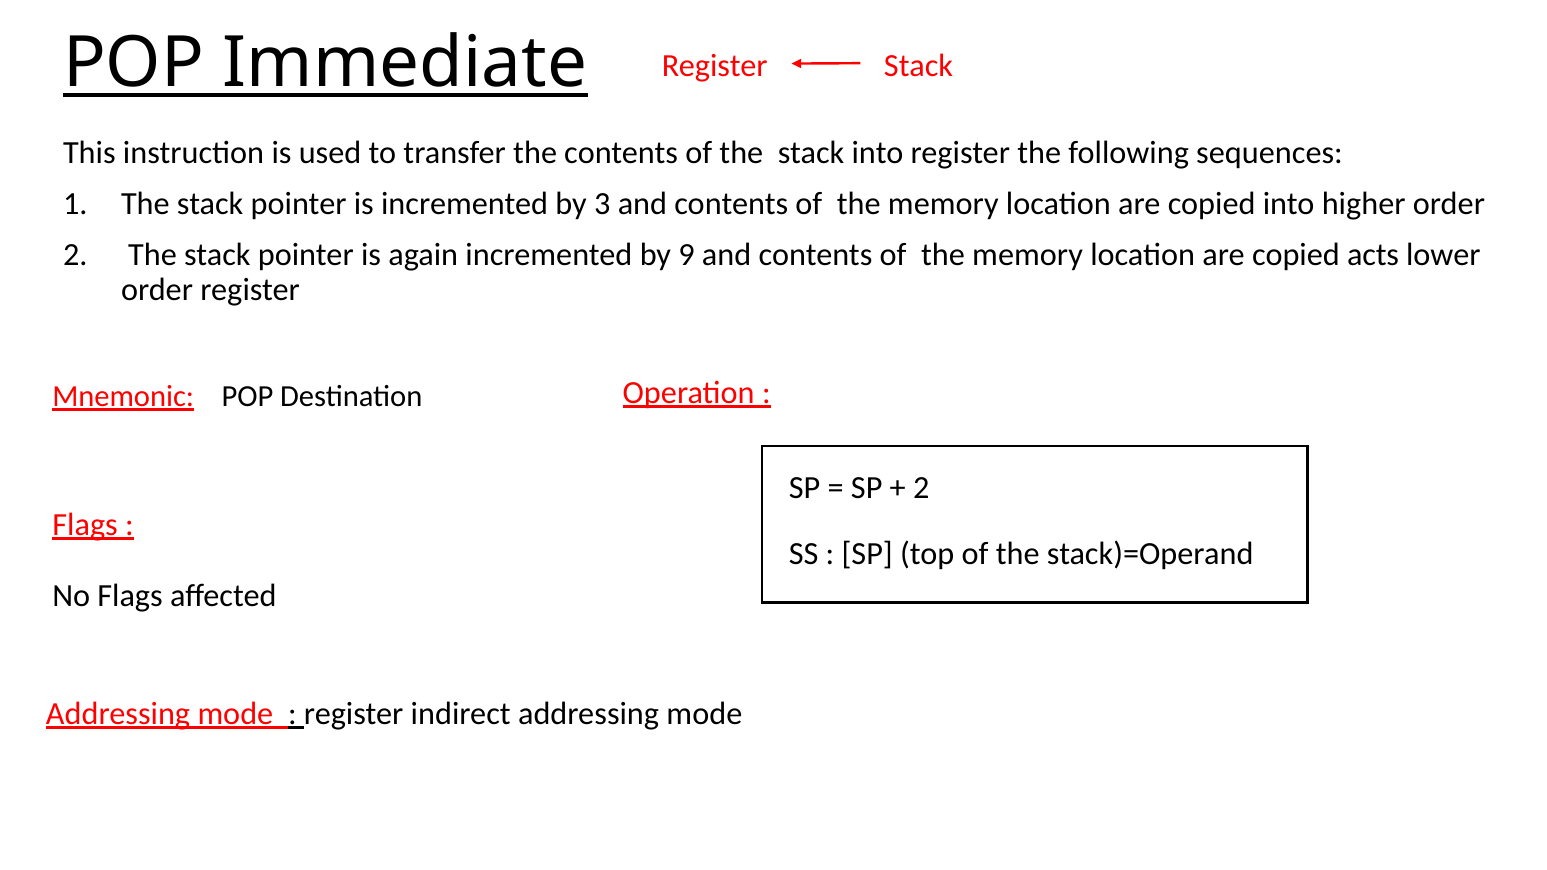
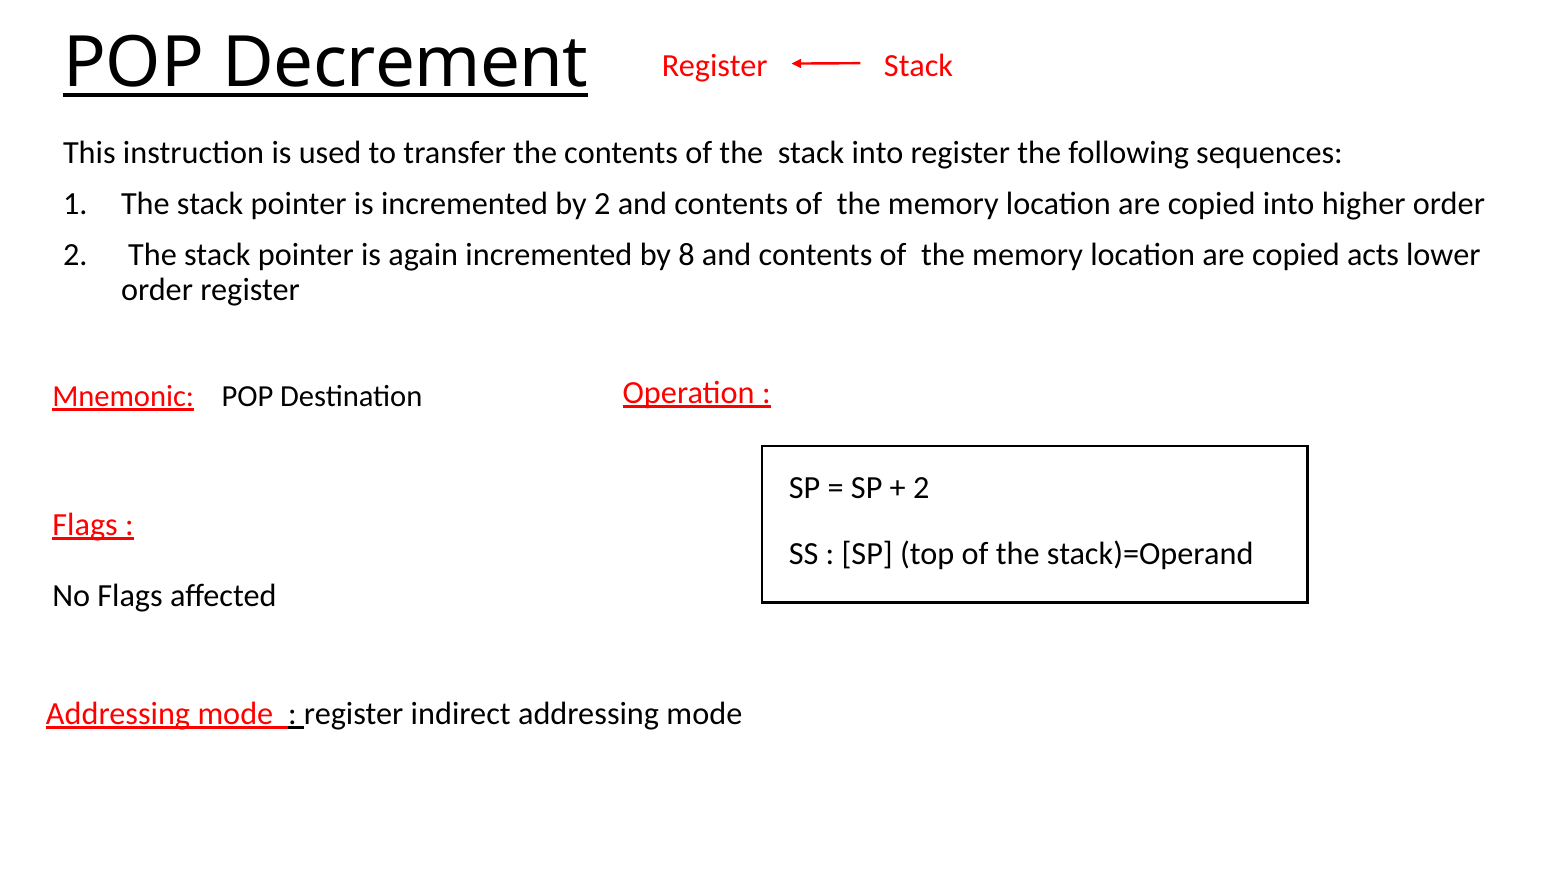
Immediate: Immediate -> Decrement
by 3: 3 -> 2
9: 9 -> 8
